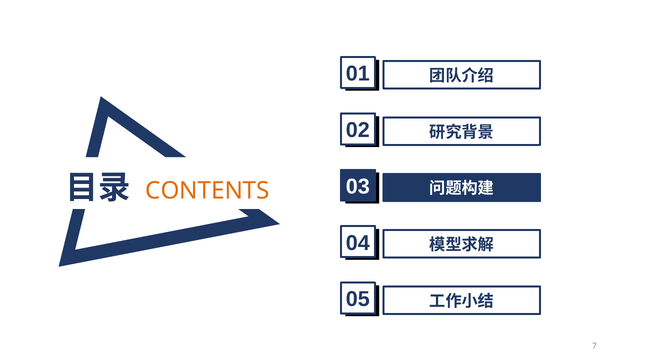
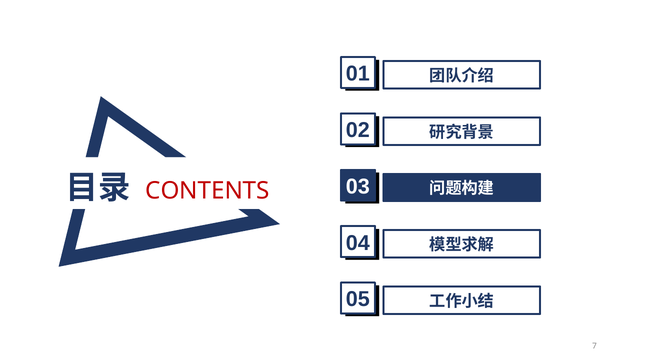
CONTENTS colour: orange -> red
